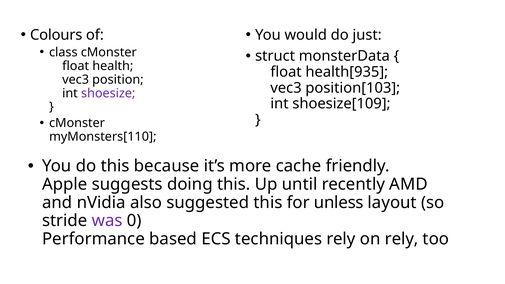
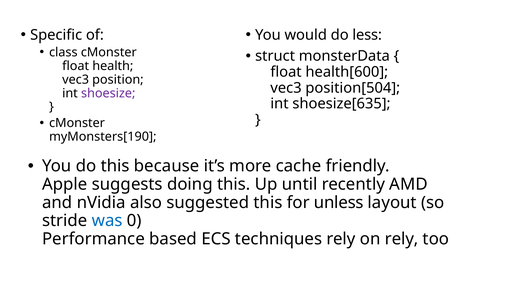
Colours: Colours -> Specific
just: just -> less
health[935: health[935 -> health[600
position[103: position[103 -> position[504
shoesize[109: shoesize[109 -> shoesize[635
myMonsters[110: myMonsters[110 -> myMonsters[190
was colour: purple -> blue
